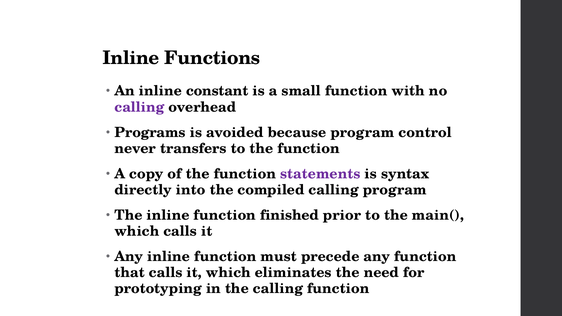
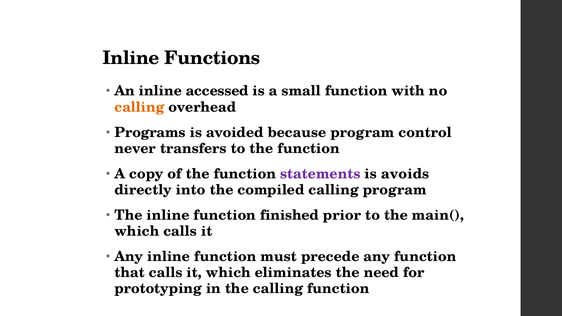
constant: constant -> accessed
calling at (139, 107) colour: purple -> orange
syntax: syntax -> avoids
